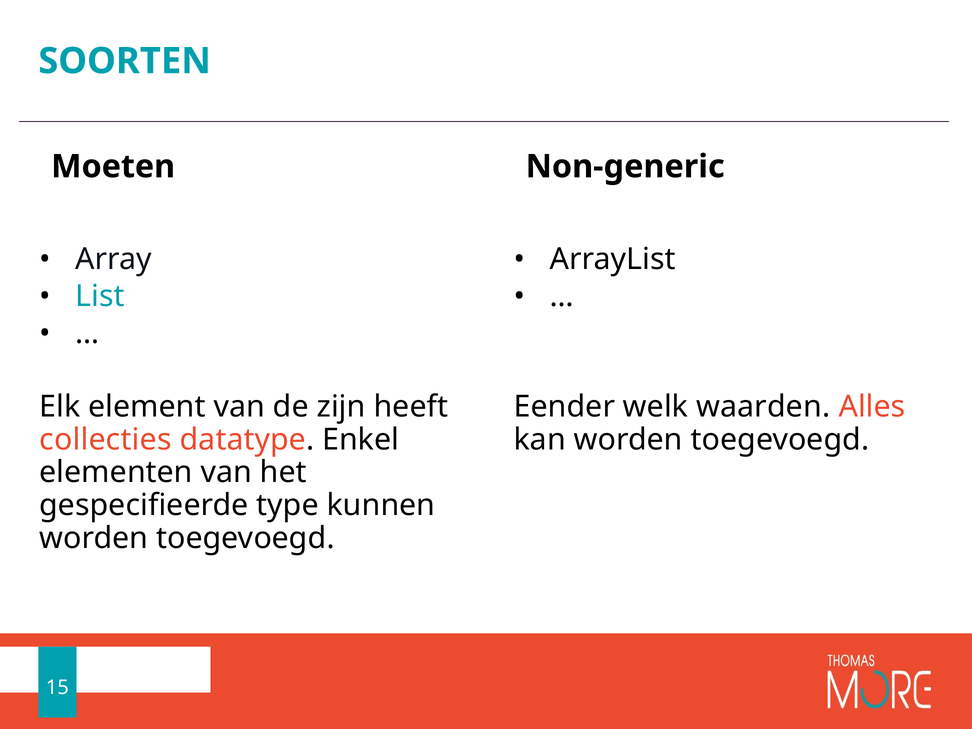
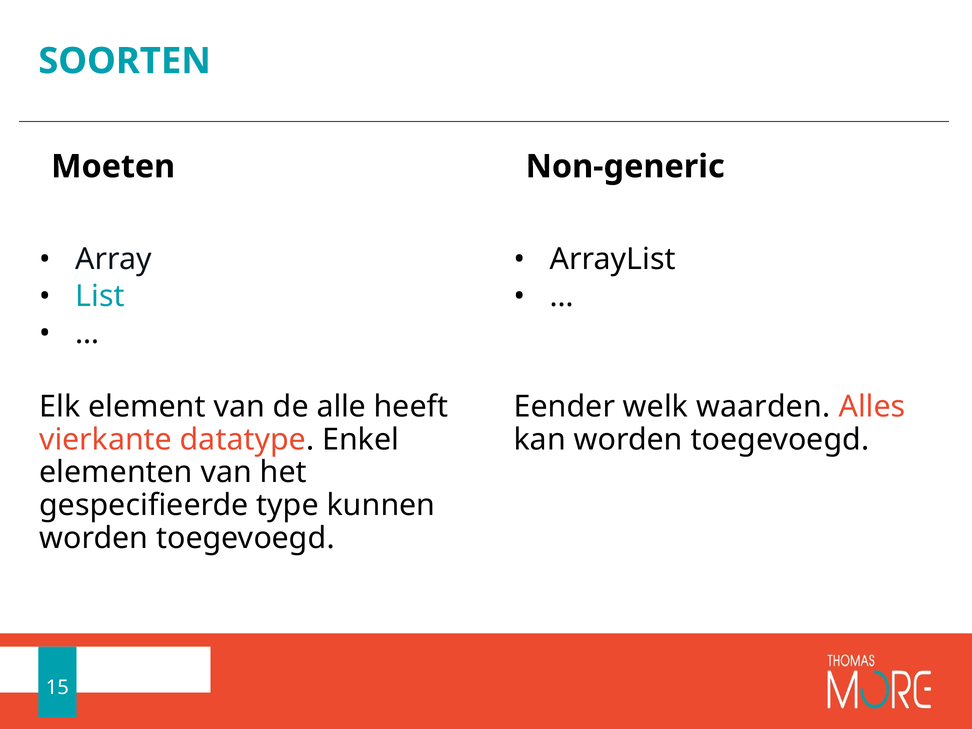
zijn: zijn -> alle
collecties: collecties -> vierkante
